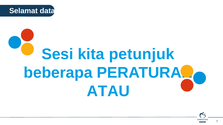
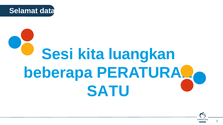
petunjuk: petunjuk -> luangkan
ATAU: ATAU -> SATU
